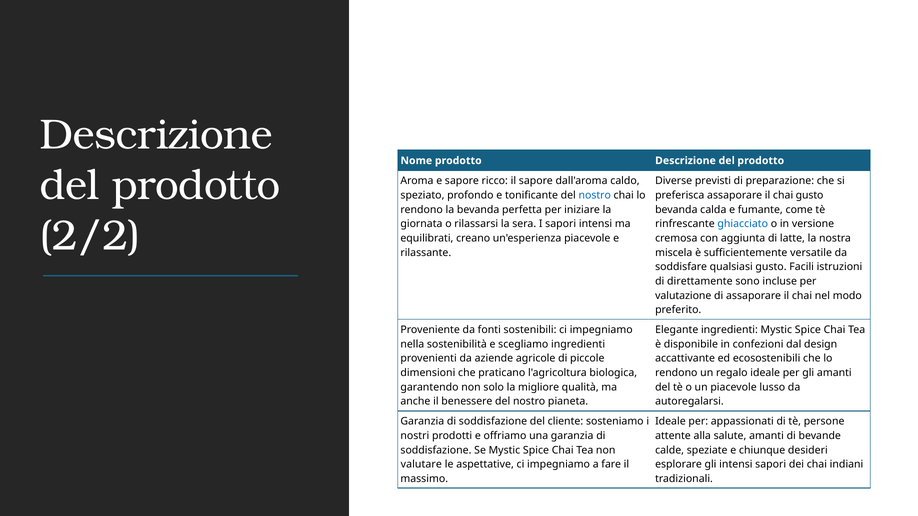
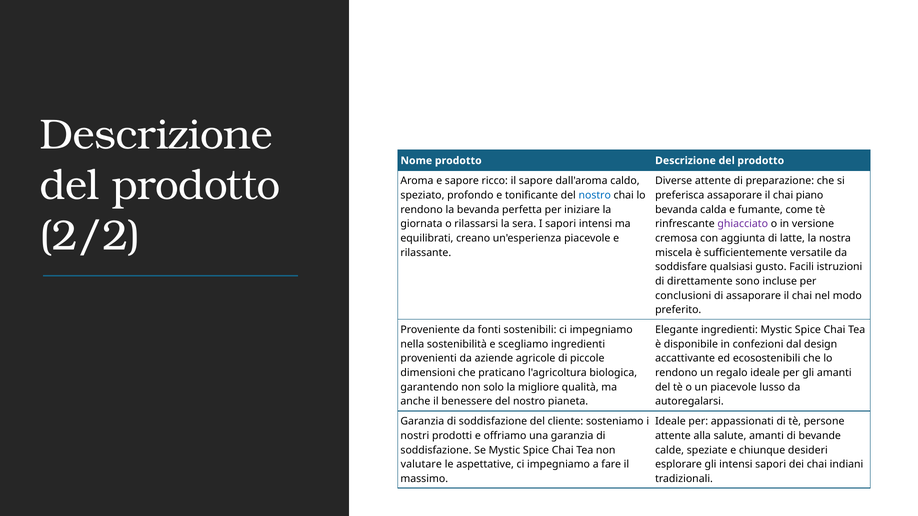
Diverse previsti: previsti -> attente
chai gusto: gusto -> piano
ghiacciato colour: blue -> purple
valutazione: valutazione -> conclusioni
